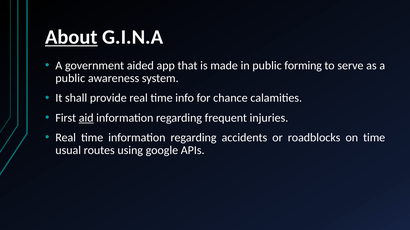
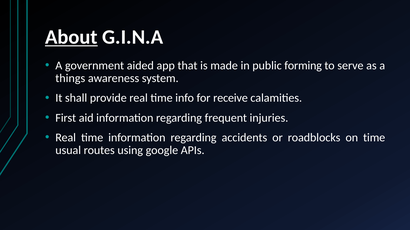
public at (70, 79): public -> things
chance: chance -> receive
aid underline: present -> none
